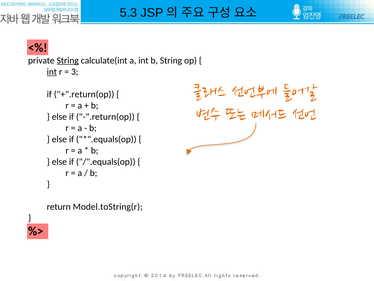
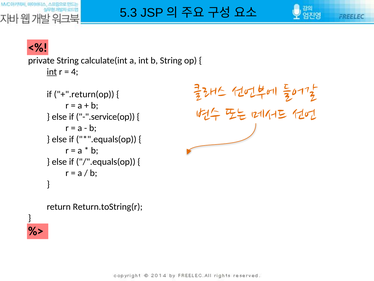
String at (68, 60) underline: present -> none
3: 3 -> 4
-".return(op: -".return(op -> -".service(op
Model.toString(r: Model.toString(r -> Return.toString(r
